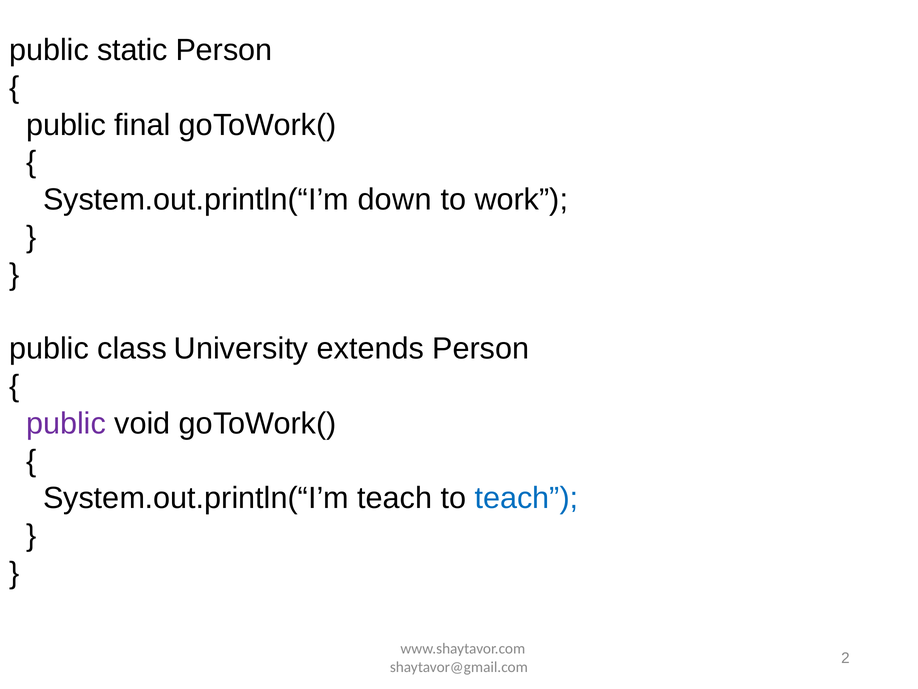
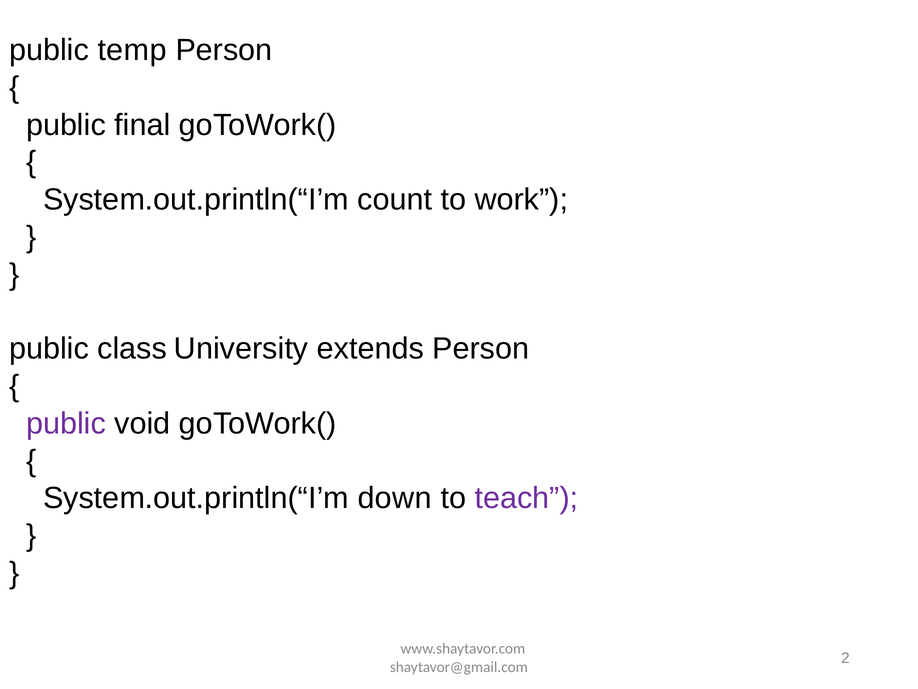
static: static -> temp
down: down -> count
System.out.println(“I’m teach: teach -> down
teach at (527, 498) colour: blue -> purple
